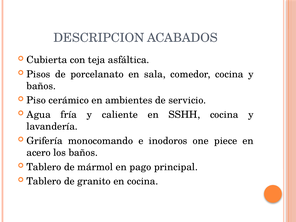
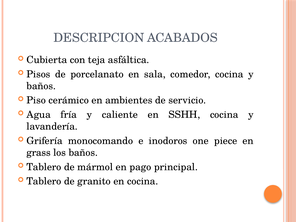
acero: acero -> grass
